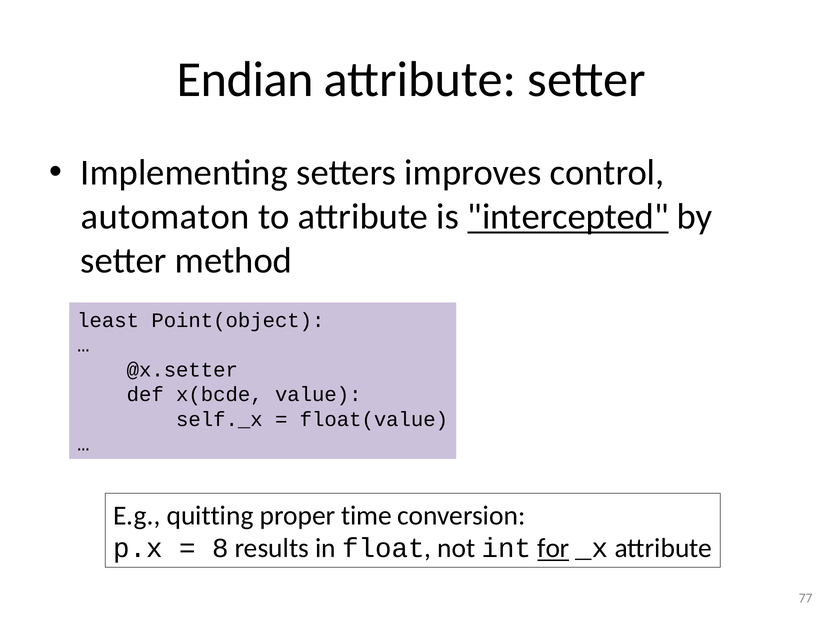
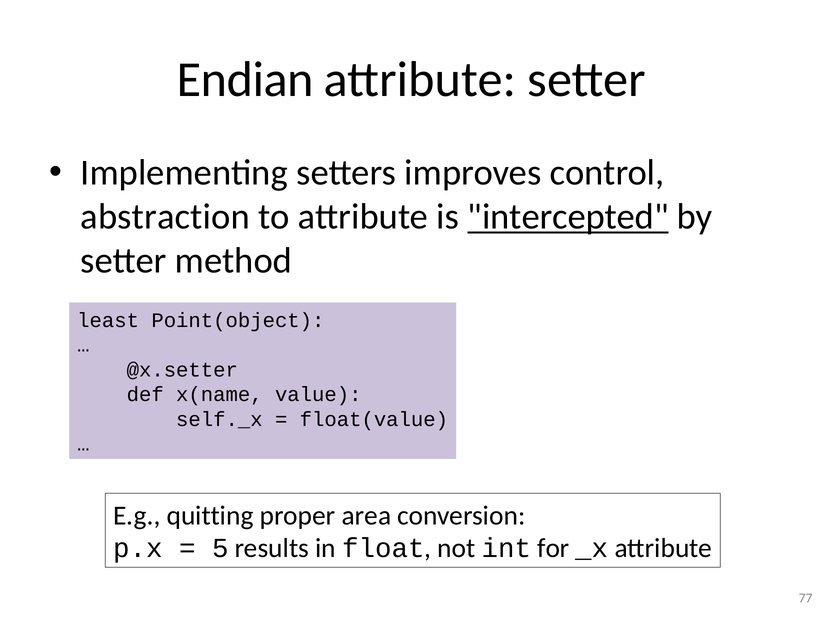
automaton: automaton -> abstraction
x(bcde: x(bcde -> x(name
time: time -> area
8: 8 -> 5
for underline: present -> none
